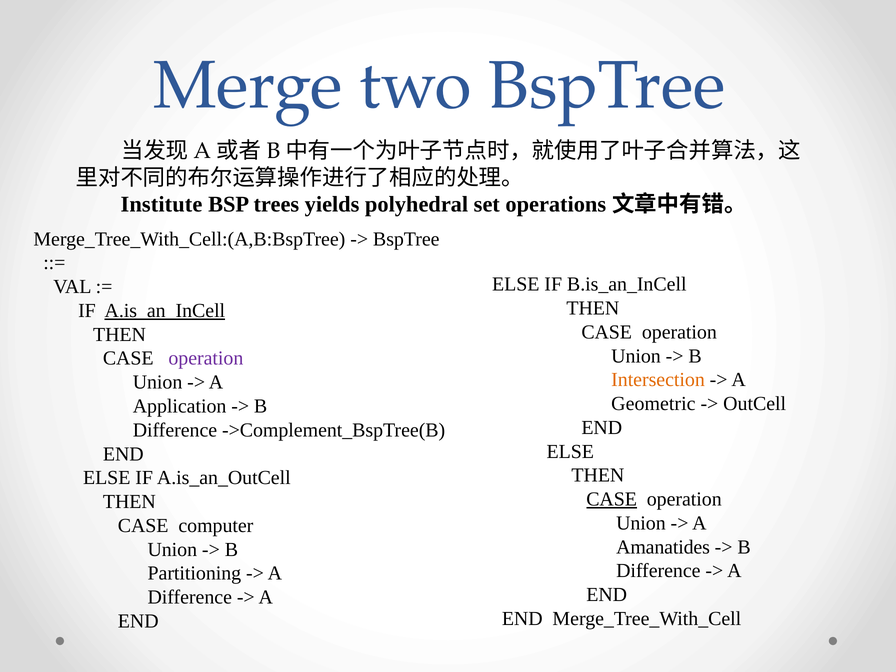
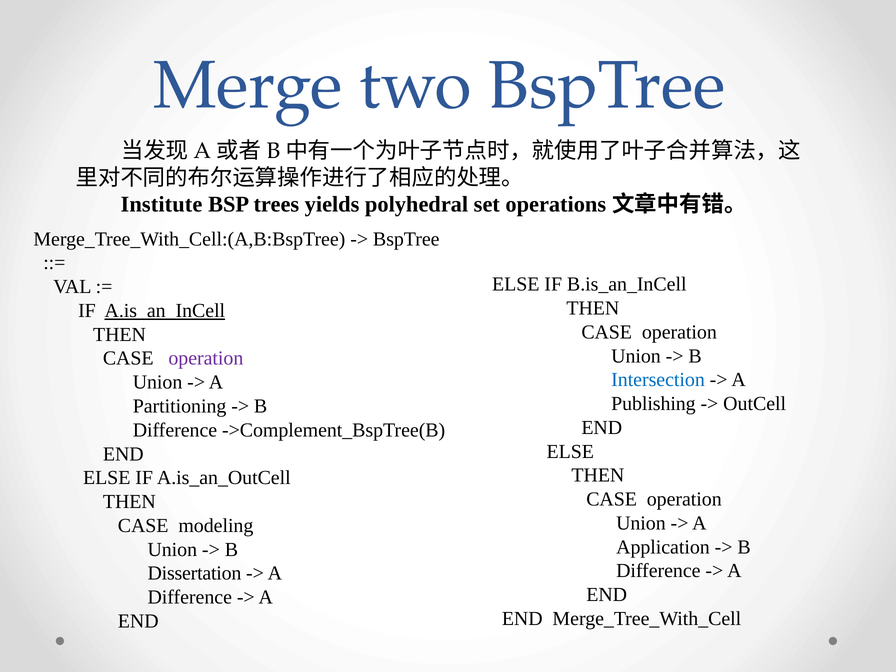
Intersection colour: orange -> blue
Geometric: Geometric -> Publishing
Application: Application -> Partitioning
CASE at (612, 499) underline: present -> none
computer: computer -> modeling
Amanatides: Amanatides -> Application
Partitioning: Partitioning -> Dissertation
